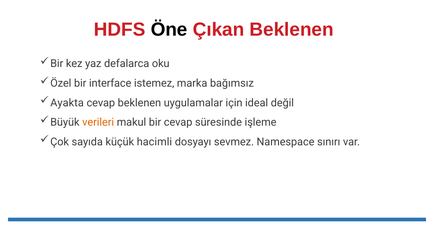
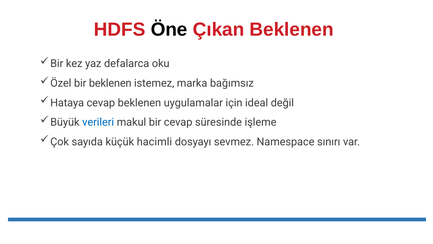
bir interface: interface -> beklenen
Ayakta: Ayakta -> Hataya
verileri colour: orange -> blue
